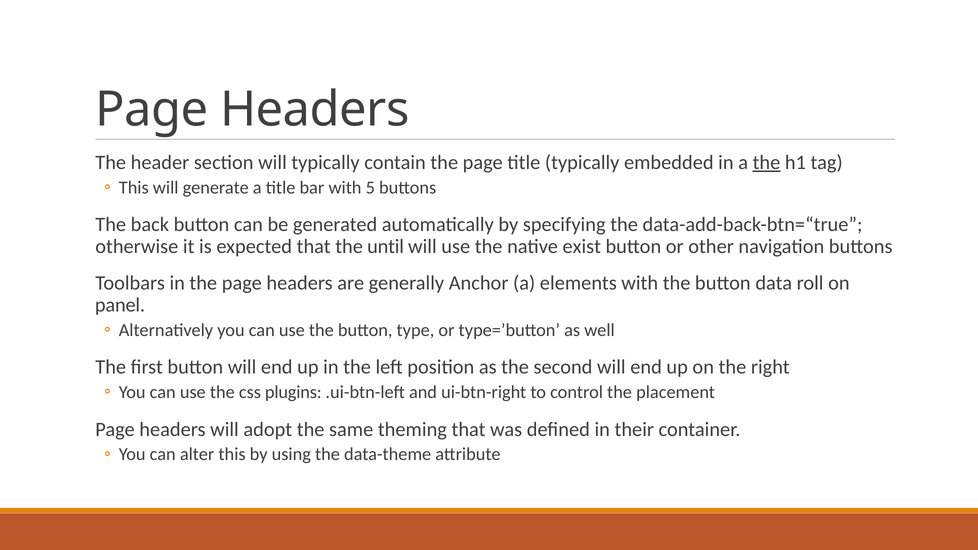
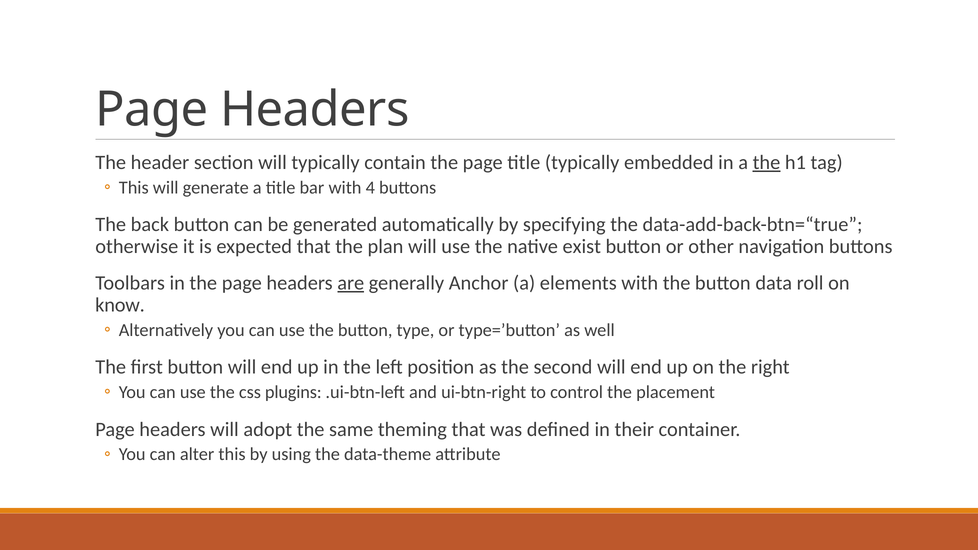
5: 5 -> 4
until: until -> plan
are underline: none -> present
panel: panel -> know
